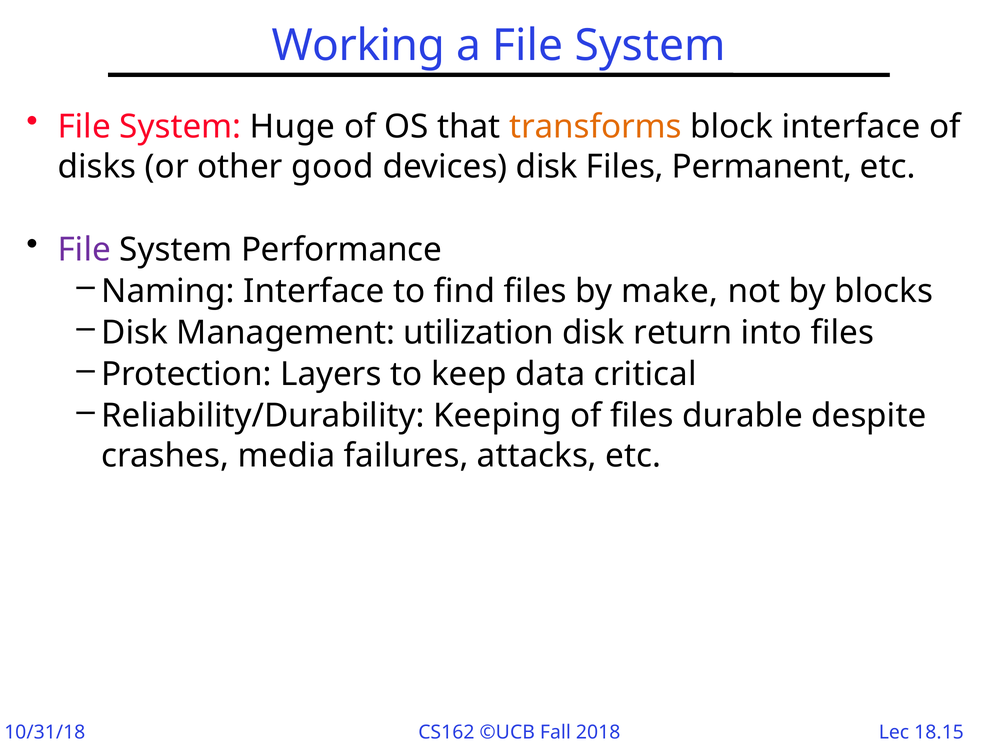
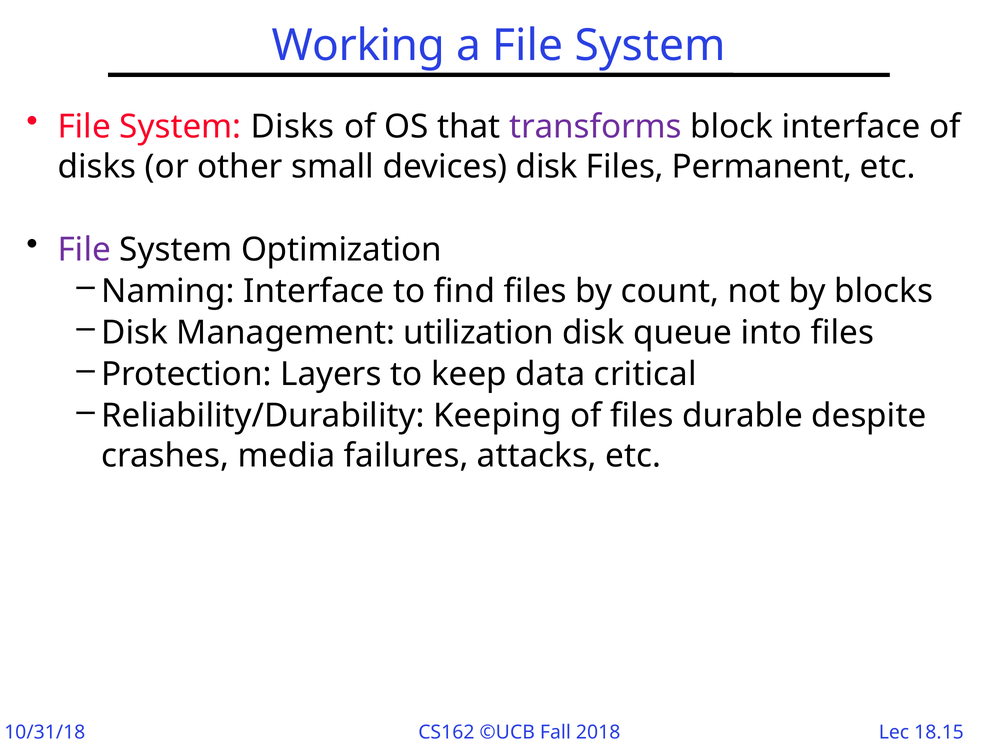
System Huge: Huge -> Disks
transforms colour: orange -> purple
good: good -> small
Performance: Performance -> Optimization
make: make -> count
return: return -> queue
